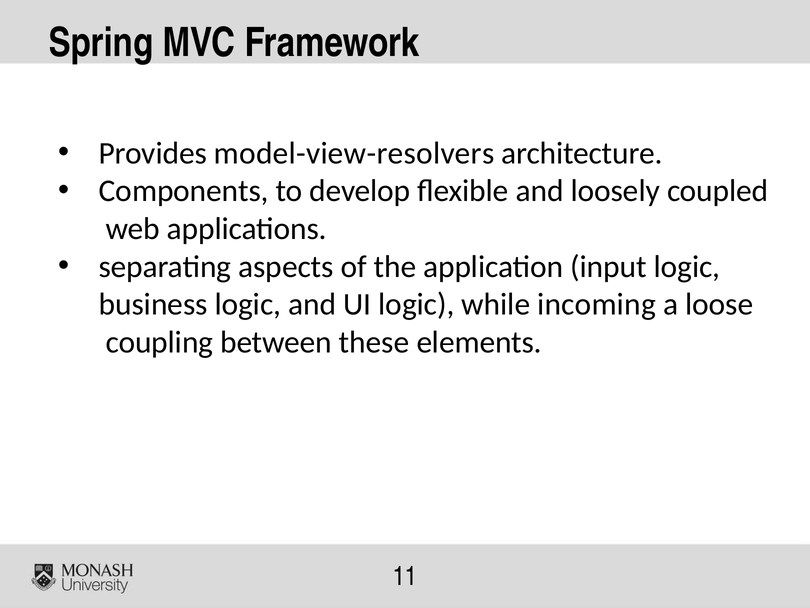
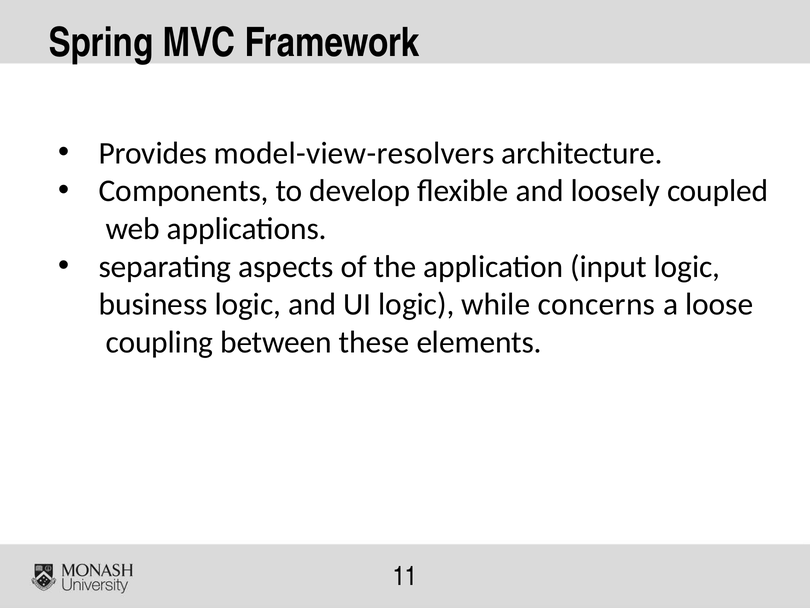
incoming: incoming -> concerns
